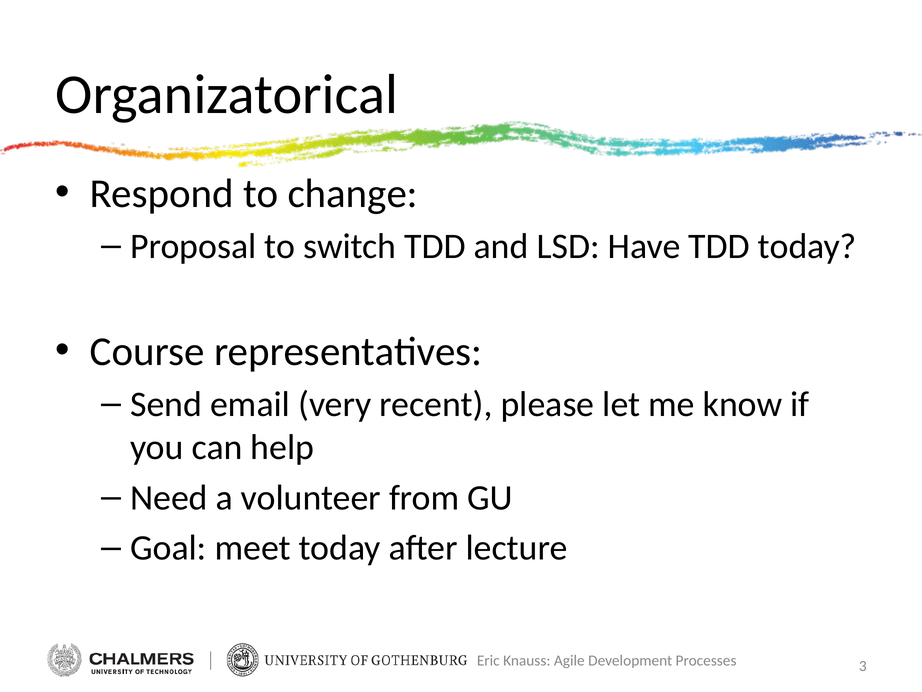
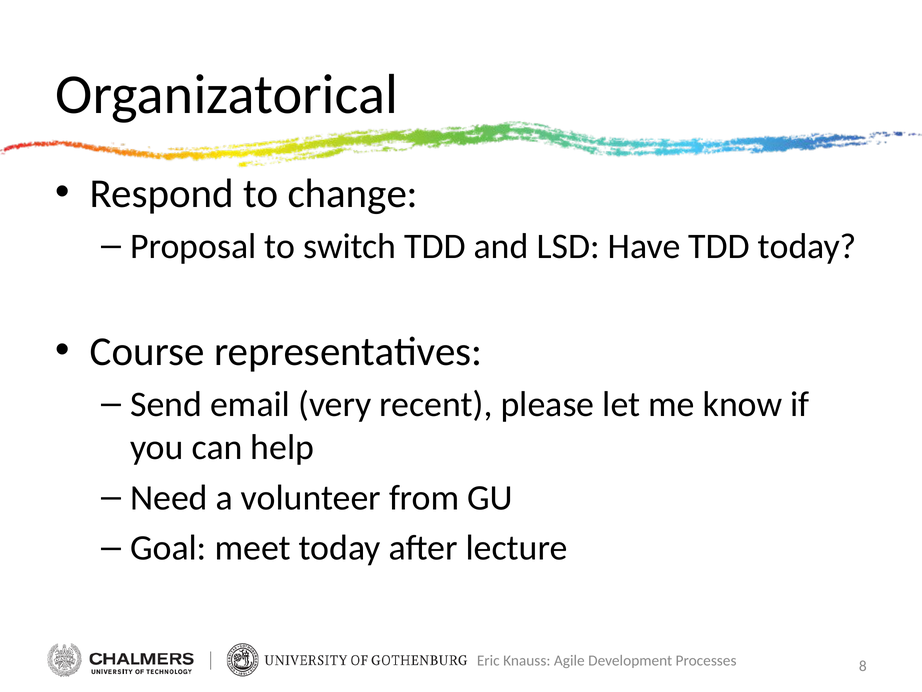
3: 3 -> 8
